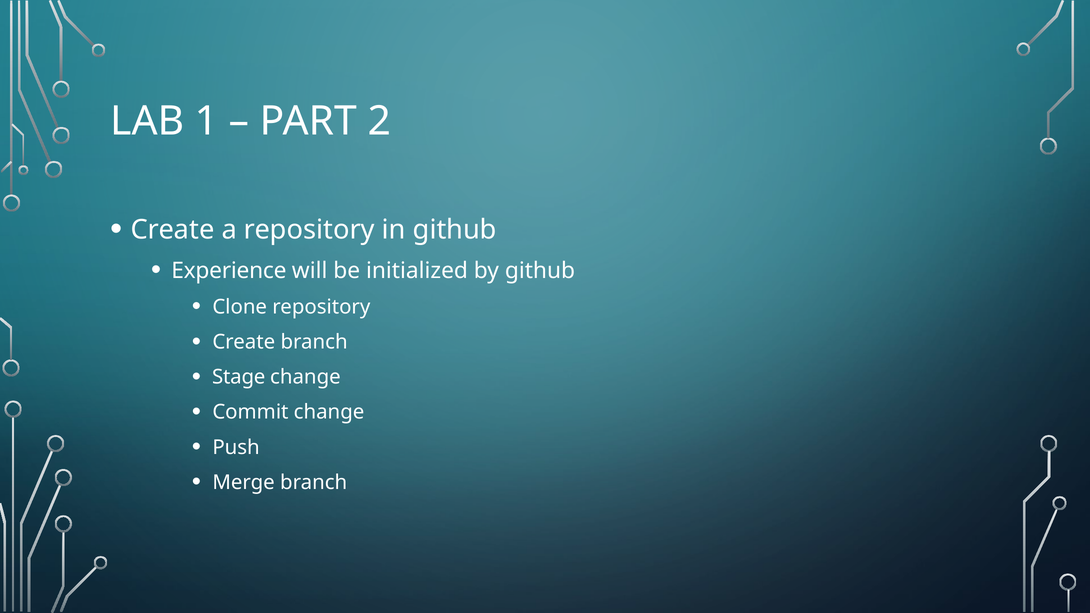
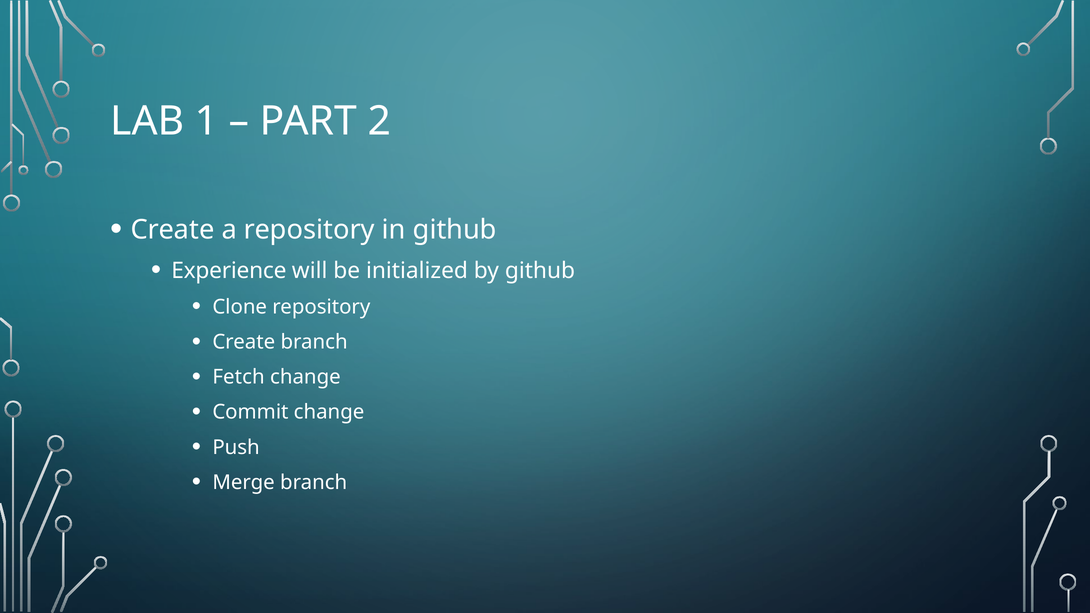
Stage: Stage -> Fetch
